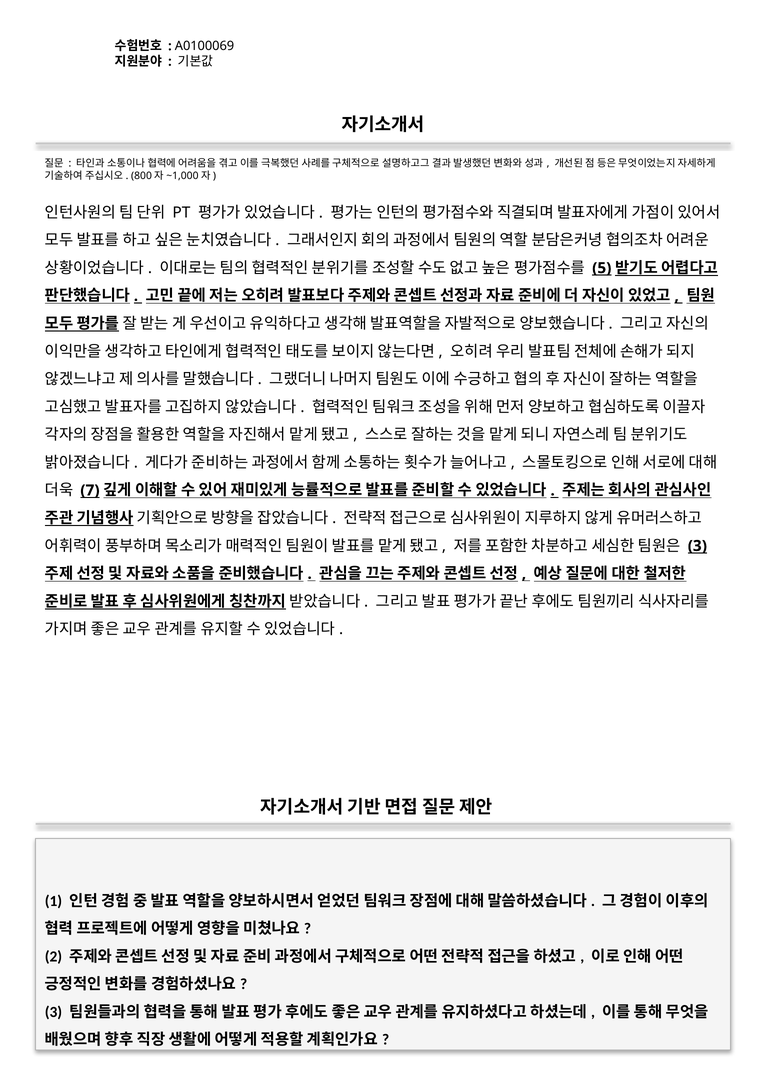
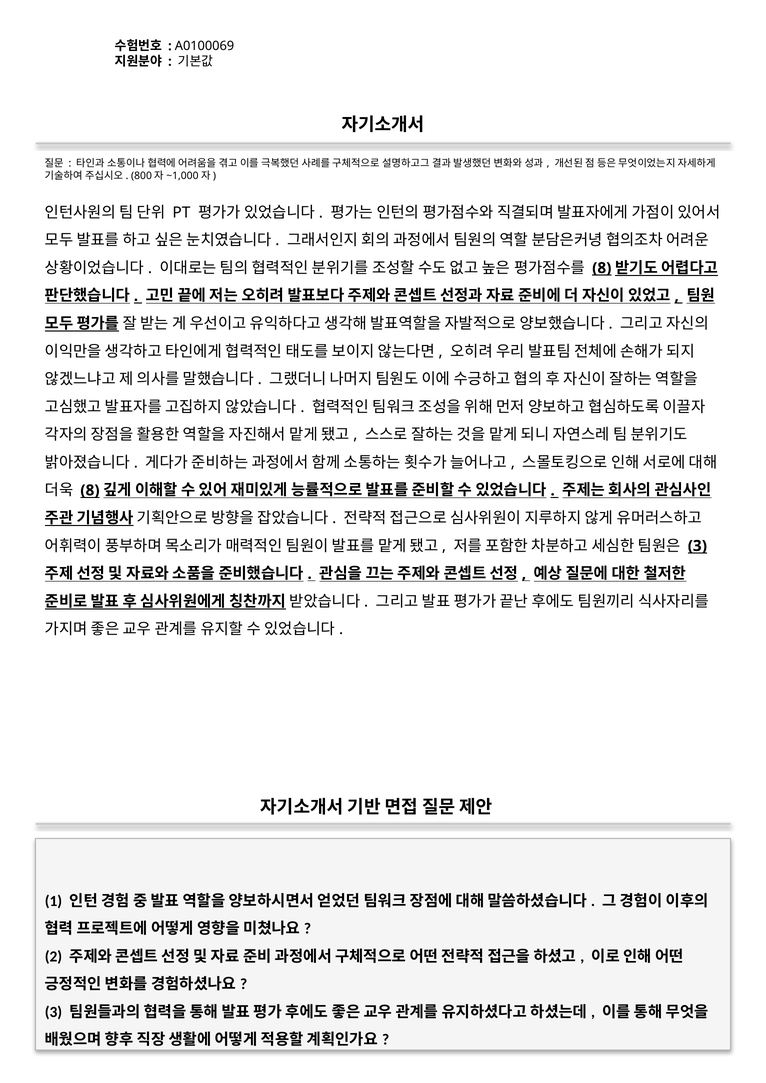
5 at (602, 268): 5 -> 8
7 at (90, 491): 7 -> 8
